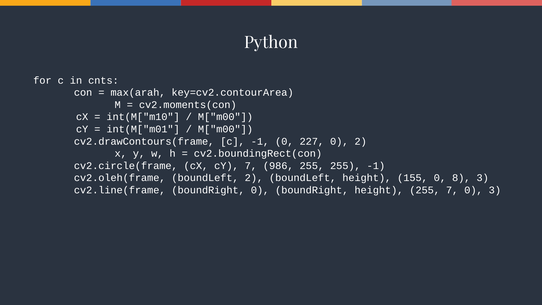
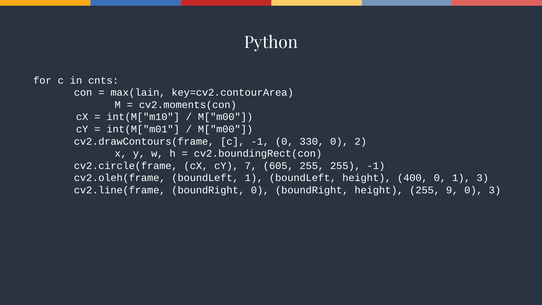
max(arah: max(arah -> max(lain
227: 227 -> 330
986: 986 -> 605
boundLeft 2: 2 -> 1
155: 155 -> 400
0 8: 8 -> 1
255 7: 7 -> 9
